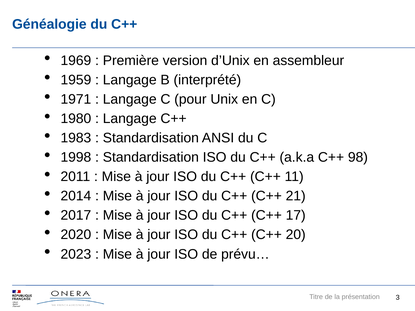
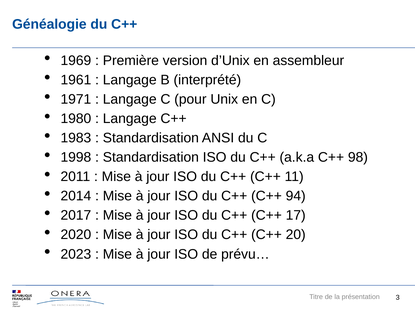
1959: 1959 -> 1961
21: 21 -> 94
